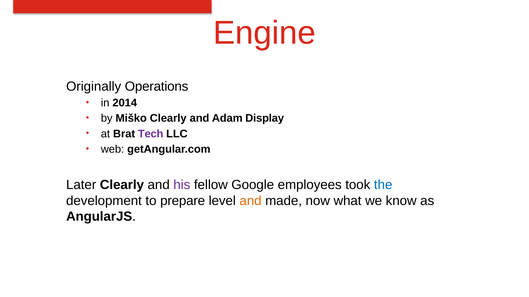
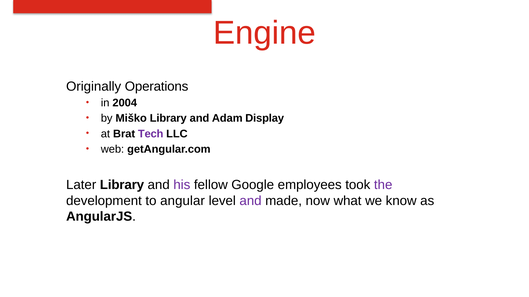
2014: 2014 -> 2004
Miško Clearly: Clearly -> Library
Later Clearly: Clearly -> Library
the colour: blue -> purple
prepare: prepare -> angular
and at (251, 201) colour: orange -> purple
